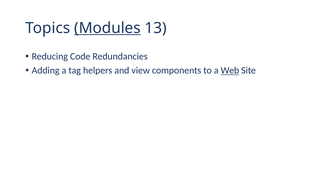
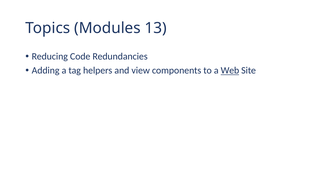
Modules underline: present -> none
